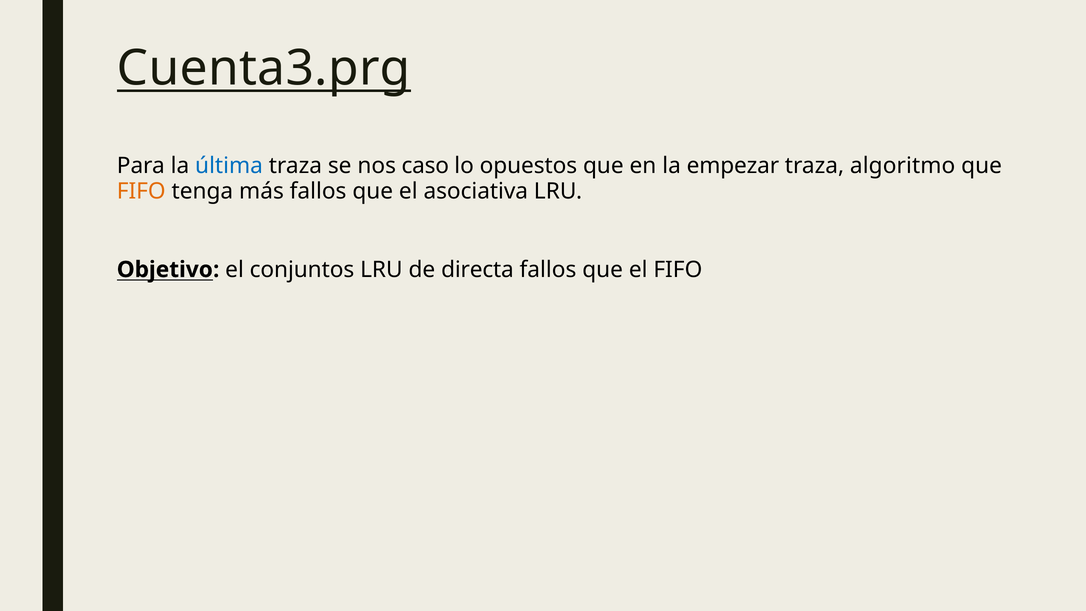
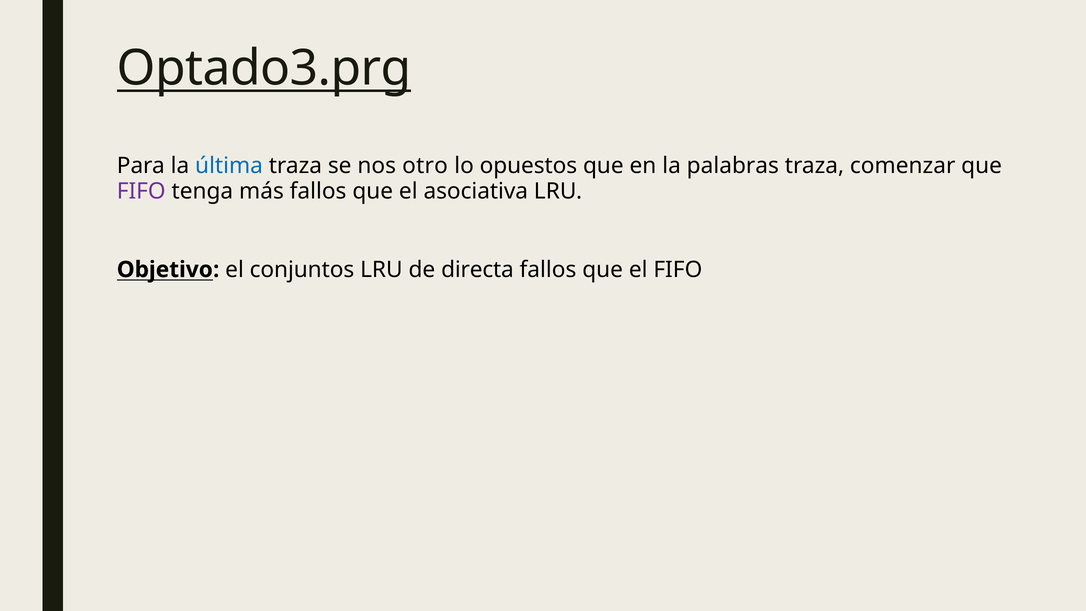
Cuenta3.prg: Cuenta3.prg -> Optado3.prg
caso: caso -> otro
empezar: empezar -> palabras
algoritmo: algoritmo -> comenzar
FIFO at (141, 191) colour: orange -> purple
